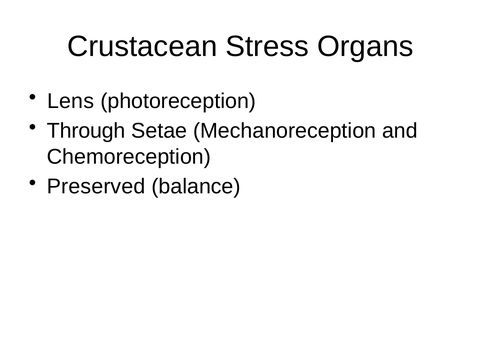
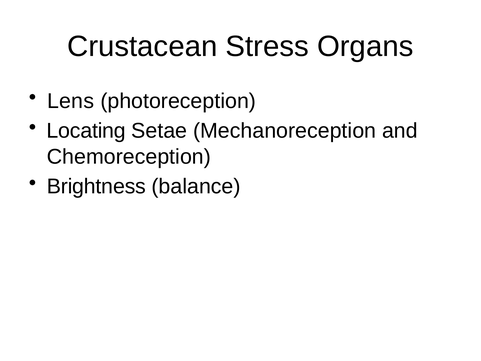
Through: Through -> Locating
Preserved: Preserved -> Brightness
